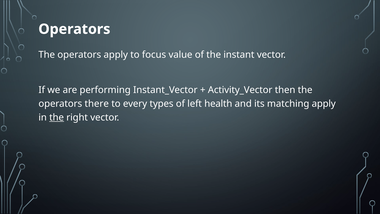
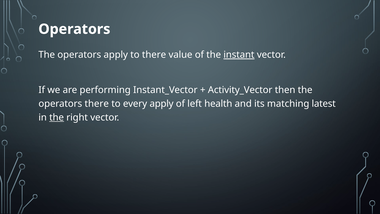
to focus: focus -> there
instant underline: none -> present
every types: types -> apply
matching apply: apply -> latest
